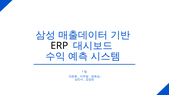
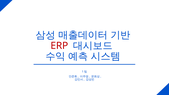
ERP colour: black -> red
